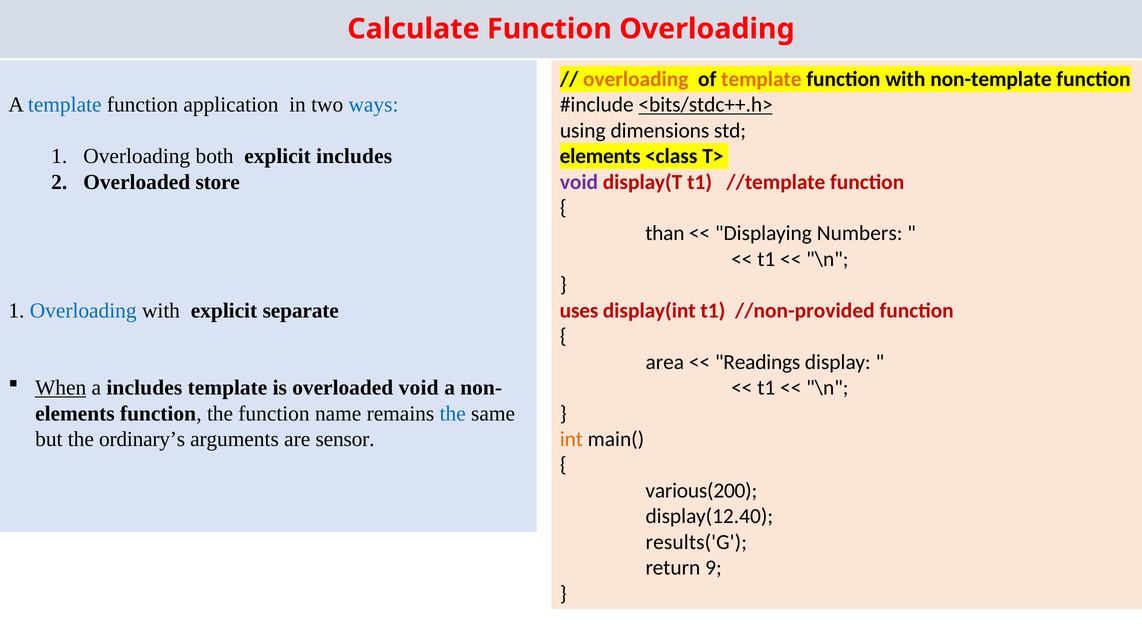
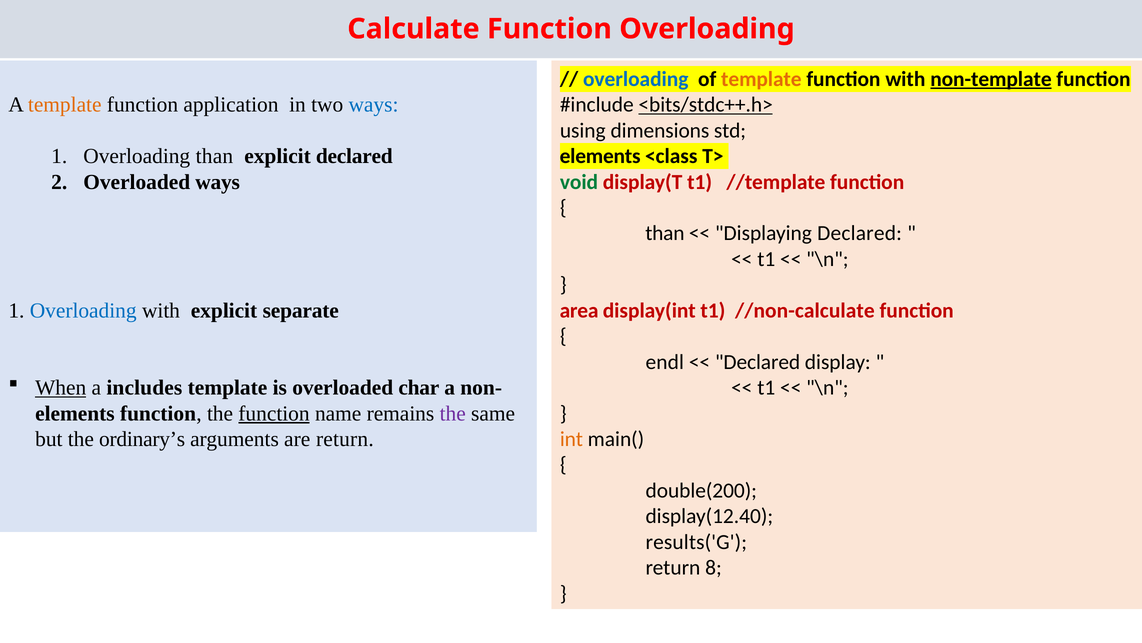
overloading at (636, 79) colour: orange -> blue
non-template underline: none -> present
template at (65, 105) colour: blue -> orange
Overloading both: both -> than
explicit includes: includes -> declared
Overloaded store: store -> ways
void at (579, 182) colour: purple -> green
Displaying Numbers: Numbers -> Declared
uses: uses -> area
//non-provided: //non-provided -> //non-calculate
area: area -> endl
Readings at (758, 362): Readings -> Declared
overloaded void: void -> char
function at (274, 413) underline: none -> present
the at (453, 413) colour: blue -> purple
are sensor: sensor -> return
various(200: various(200 -> double(200
9: 9 -> 8
